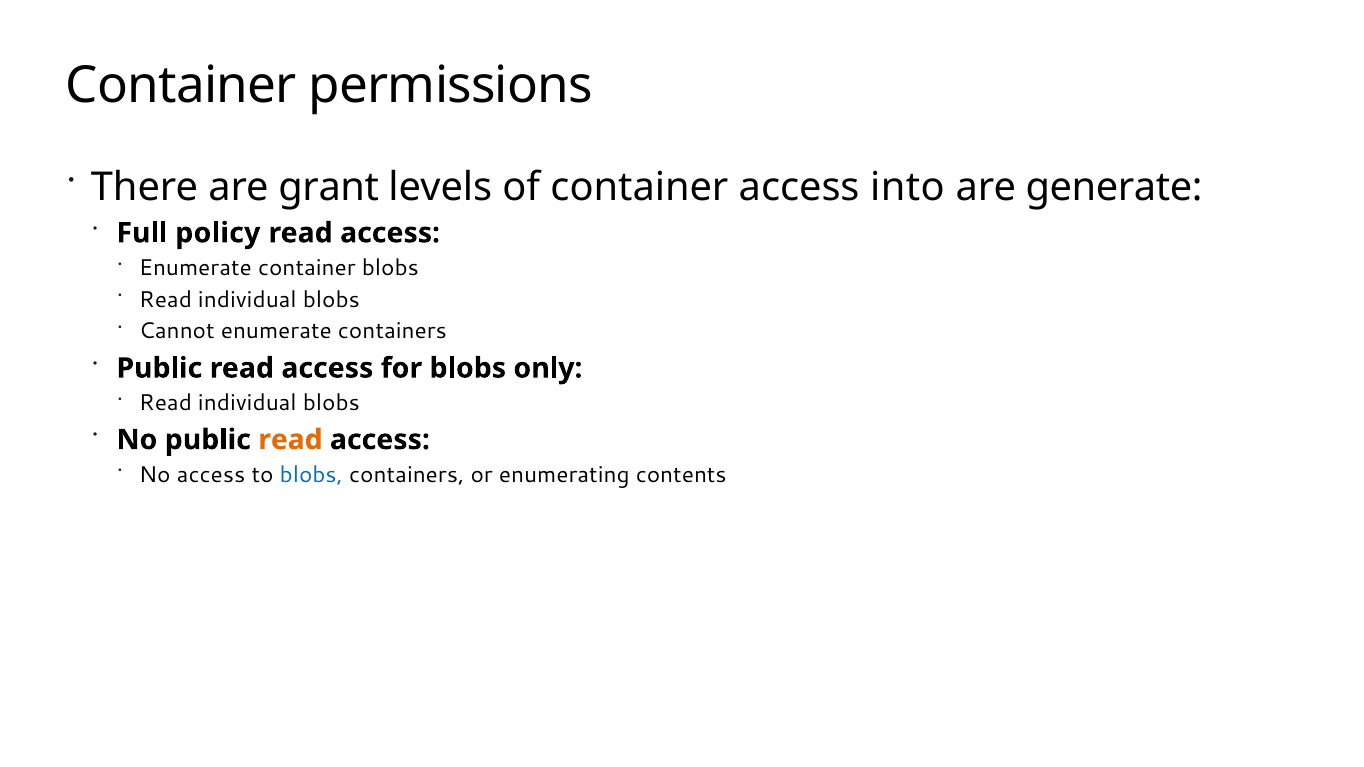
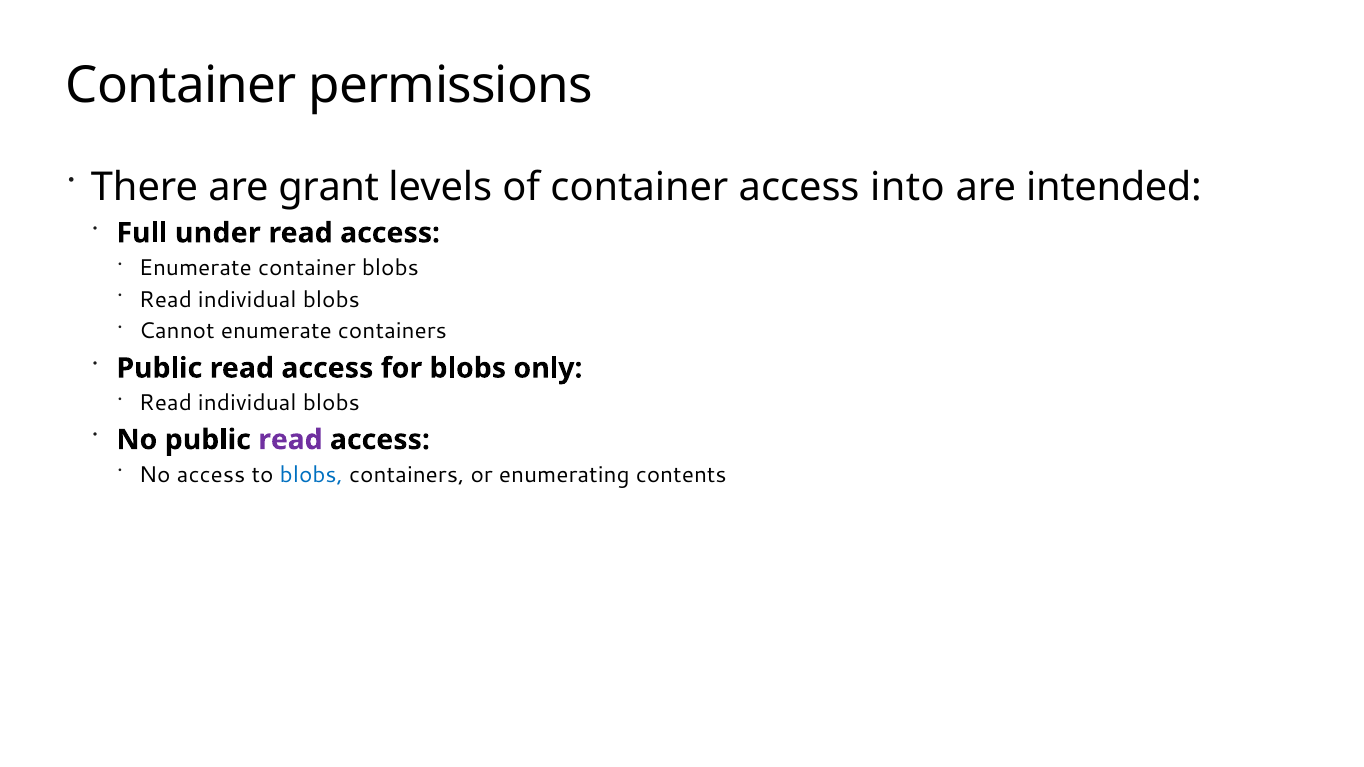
generate: generate -> intended
policy: policy -> under
read at (290, 440) colour: orange -> purple
